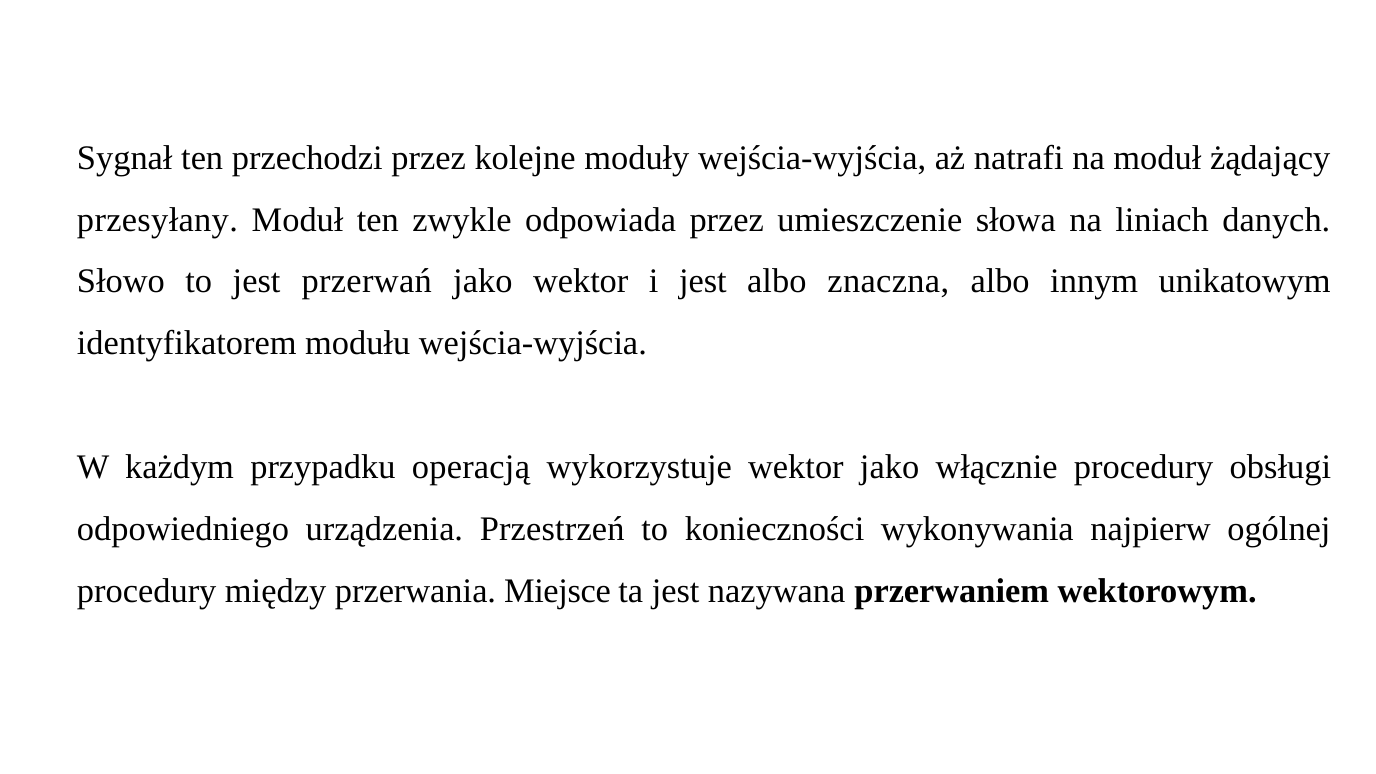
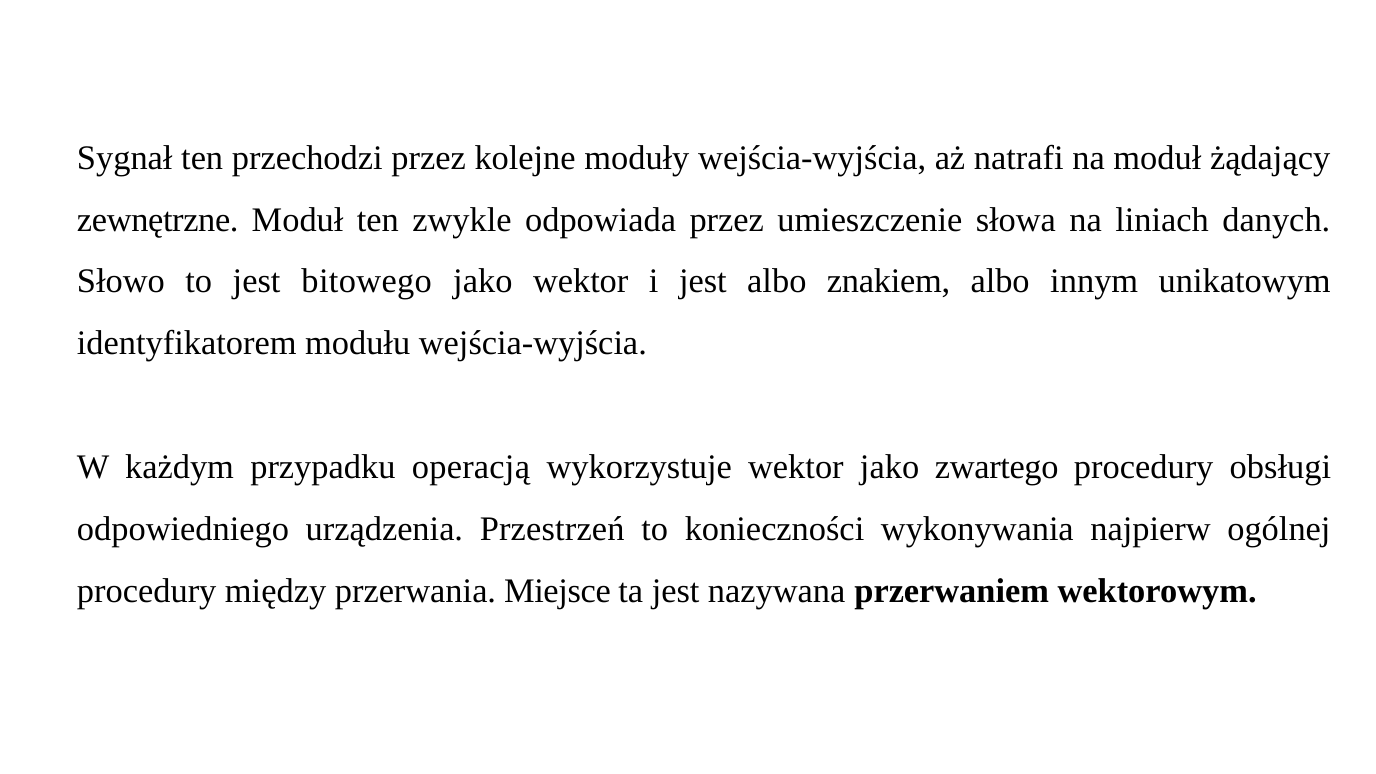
przesyłany: przesyłany -> zewnętrzne
przerwań: przerwań -> bitowego
znaczna: znaczna -> znakiem
włącznie: włącznie -> zwartego
